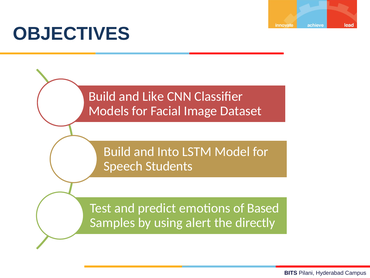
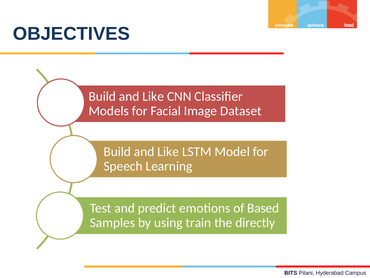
Into at (168, 152): Into -> Like
Students: Students -> Learning
alert: alert -> train
